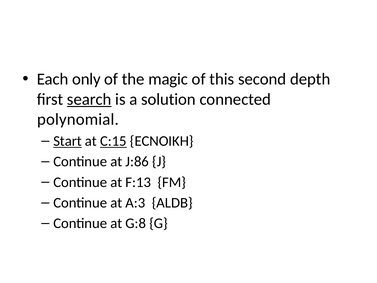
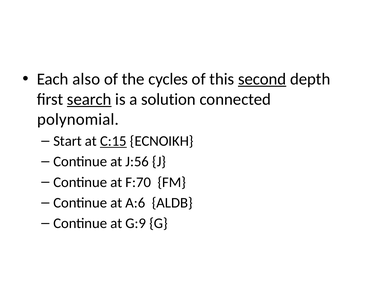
only: only -> also
magic: magic -> cycles
second underline: none -> present
Start underline: present -> none
J:86: J:86 -> J:56
F:13: F:13 -> F:70
A:3: A:3 -> A:6
G:8: G:8 -> G:9
